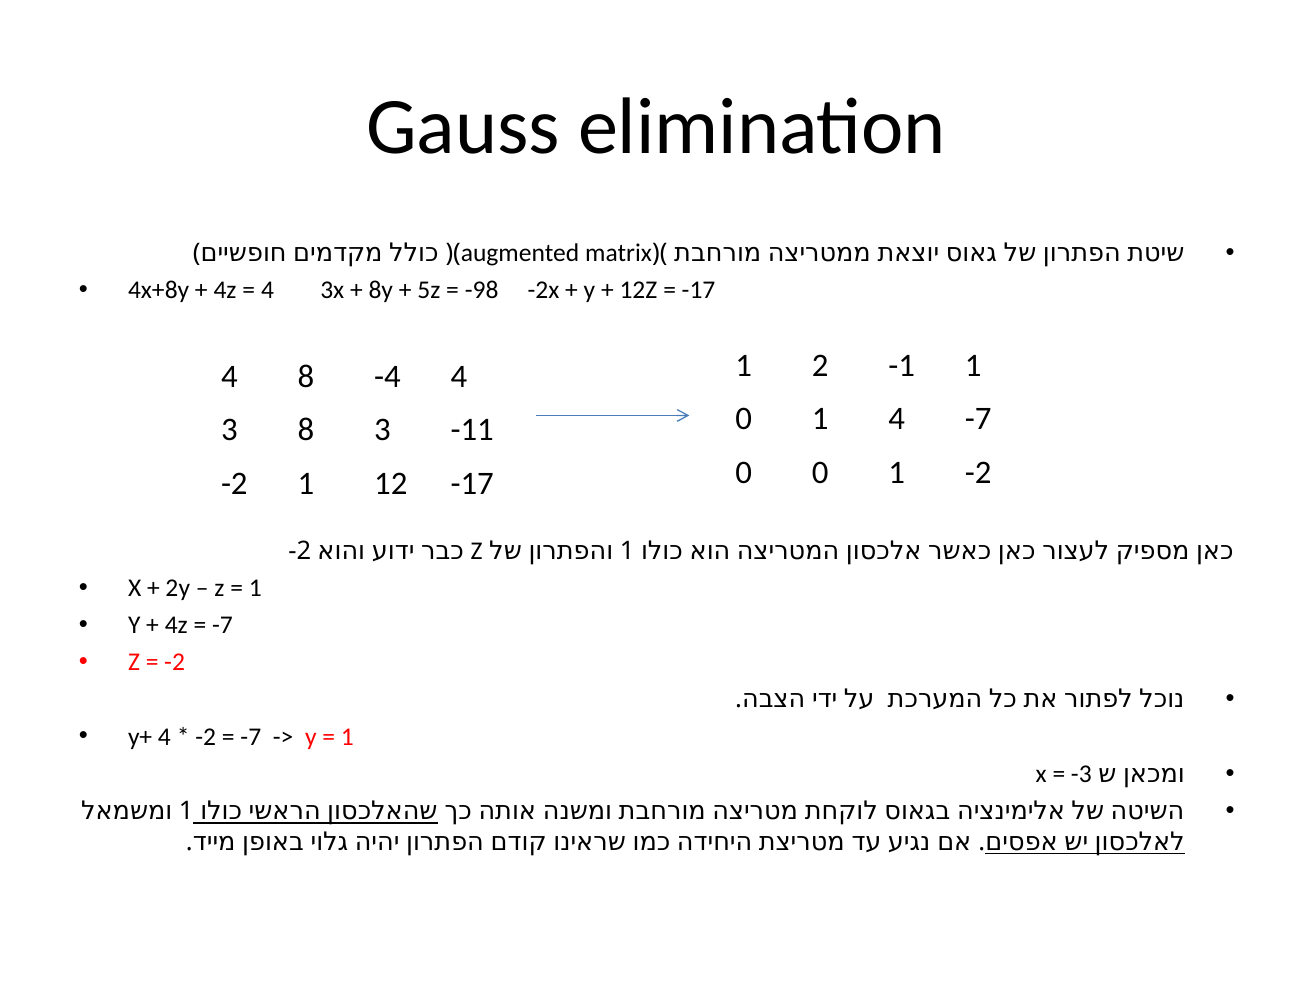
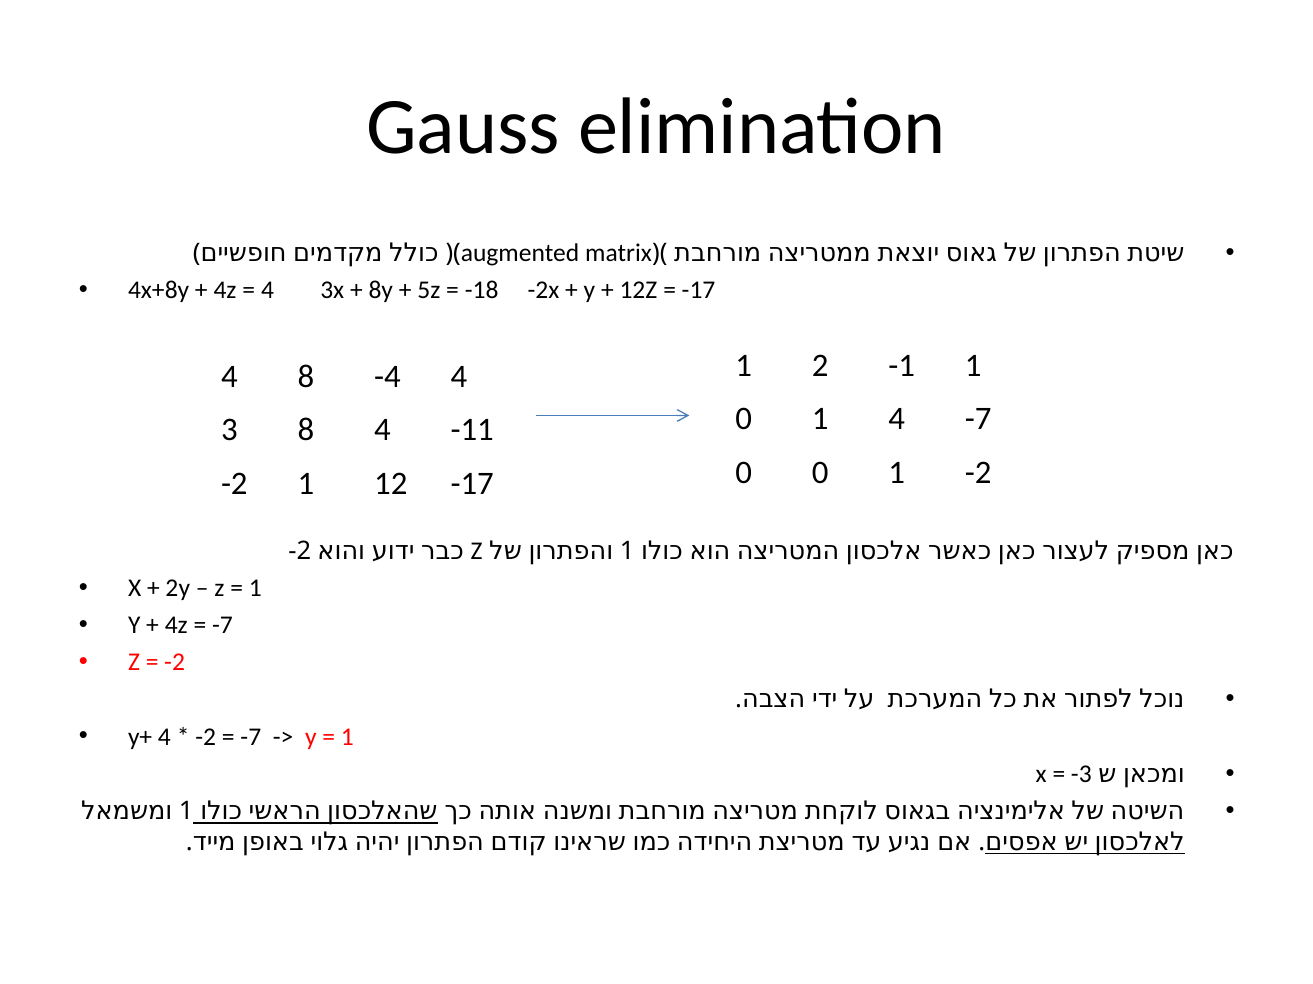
-98: -98 -> -18
8 3: 3 -> 4
